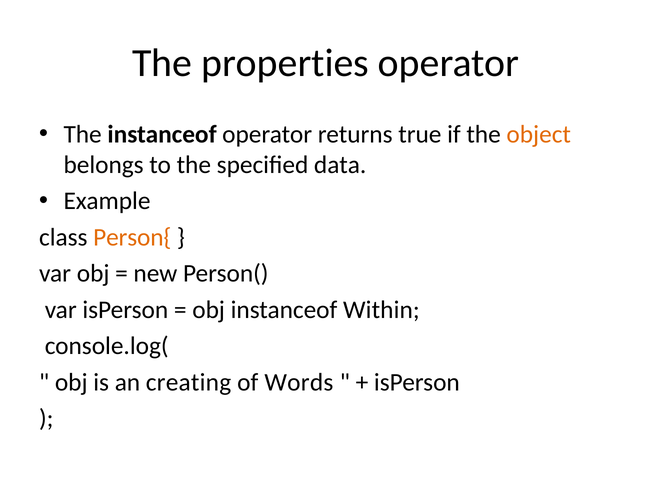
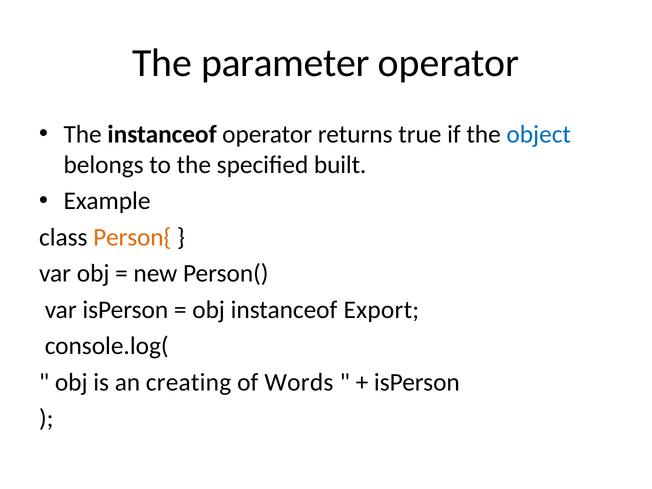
properties: properties -> parameter
object colour: orange -> blue
data: data -> built
Within: Within -> Export
